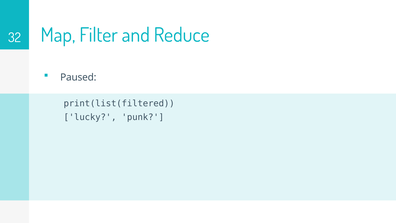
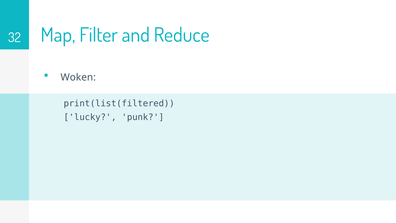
Paused: Paused -> Woken
